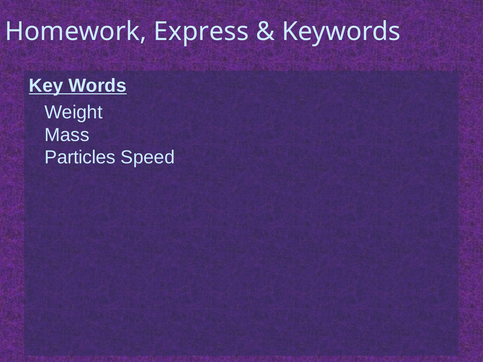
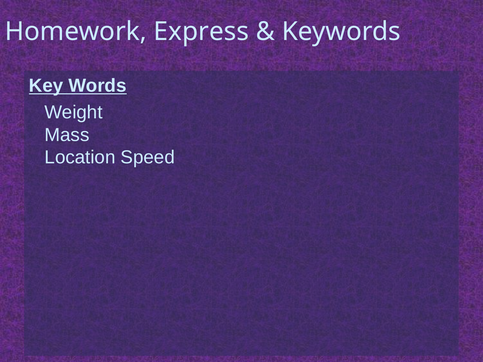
Particles: Particles -> Location
